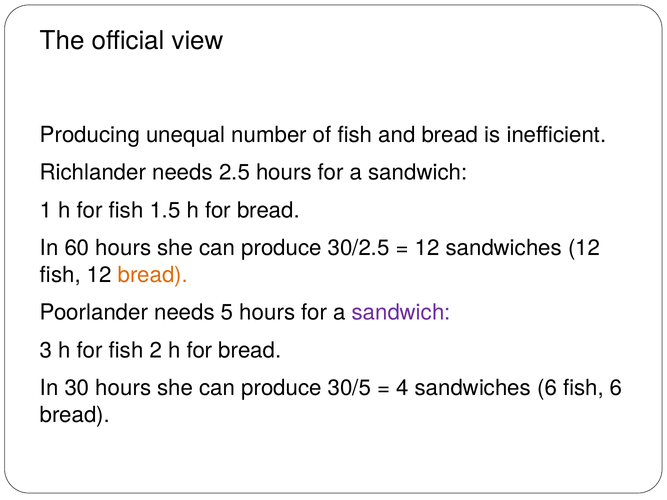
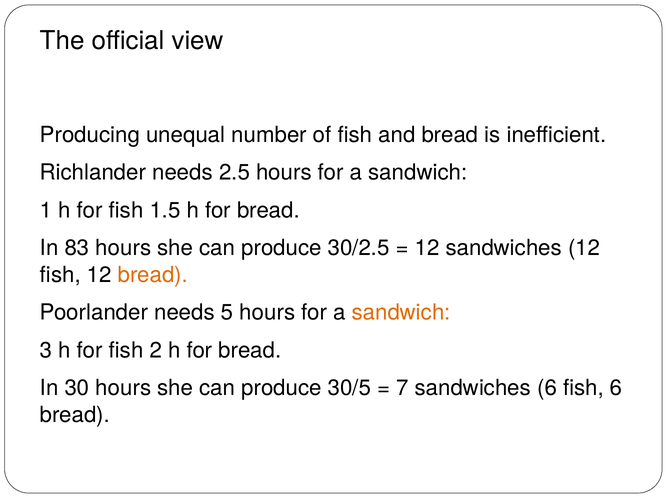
60: 60 -> 83
sandwich at (401, 313) colour: purple -> orange
4: 4 -> 7
